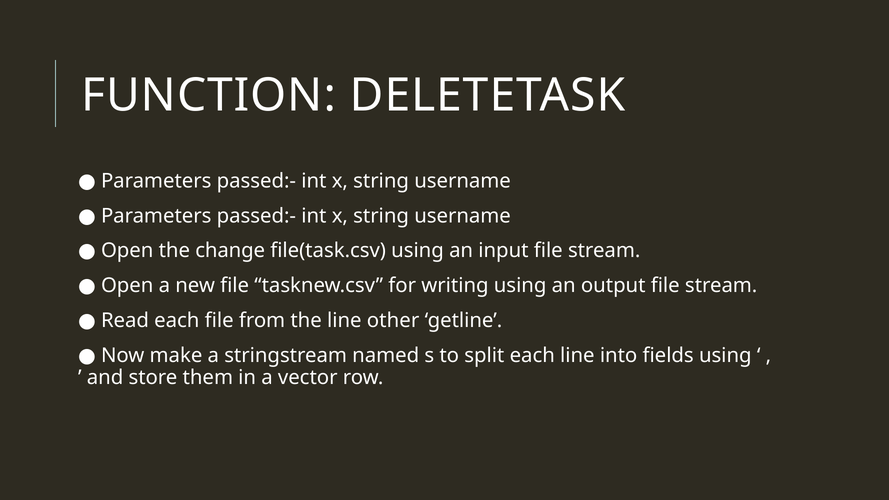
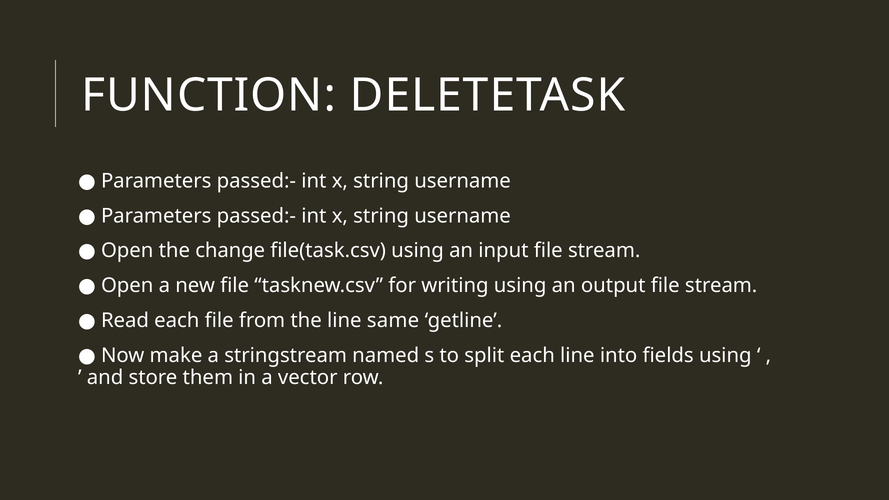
other: other -> same
